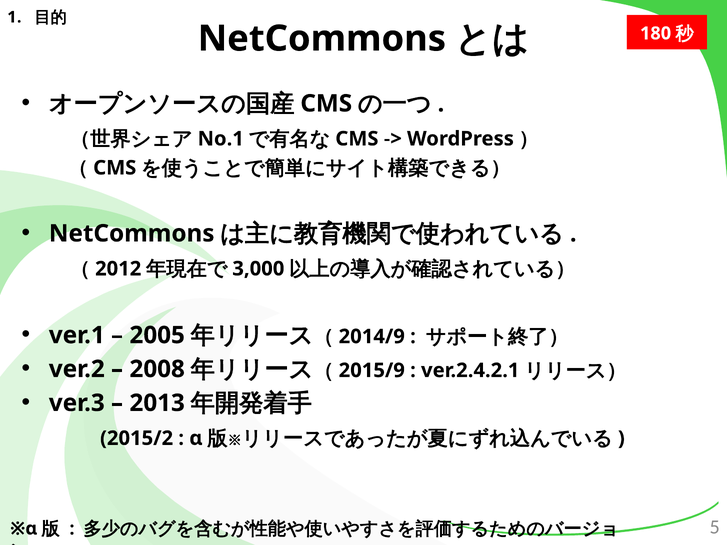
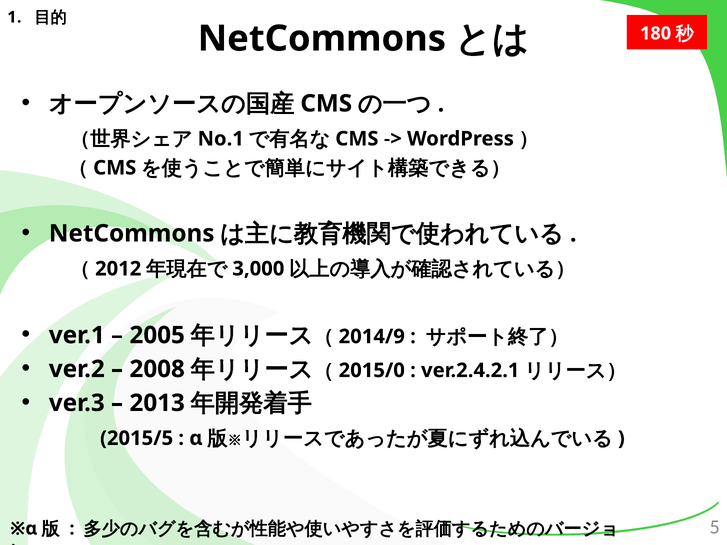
2015/9: 2015/9 -> 2015/0
2015/2: 2015/2 -> 2015/5
